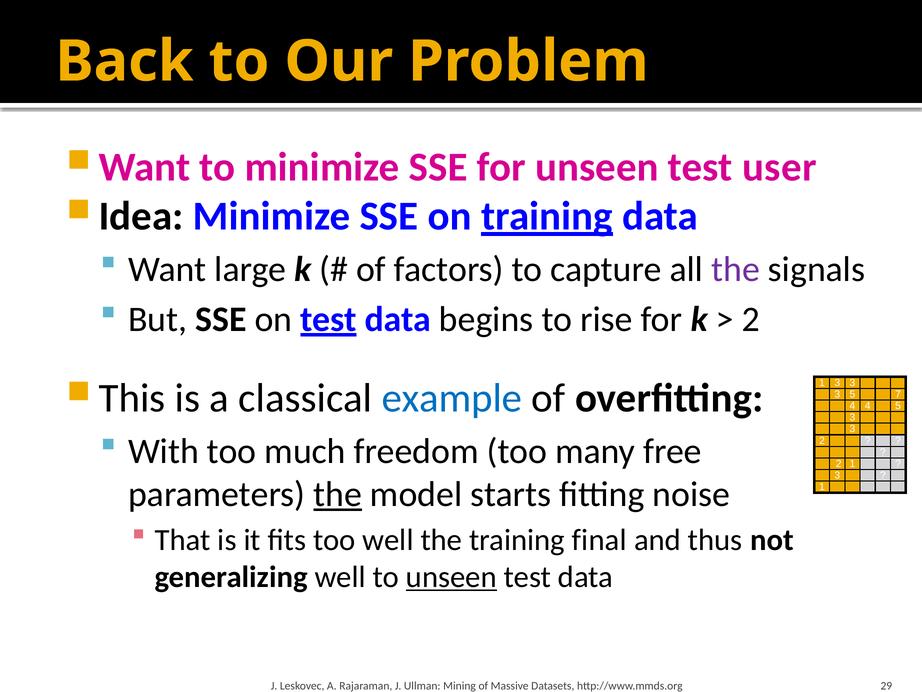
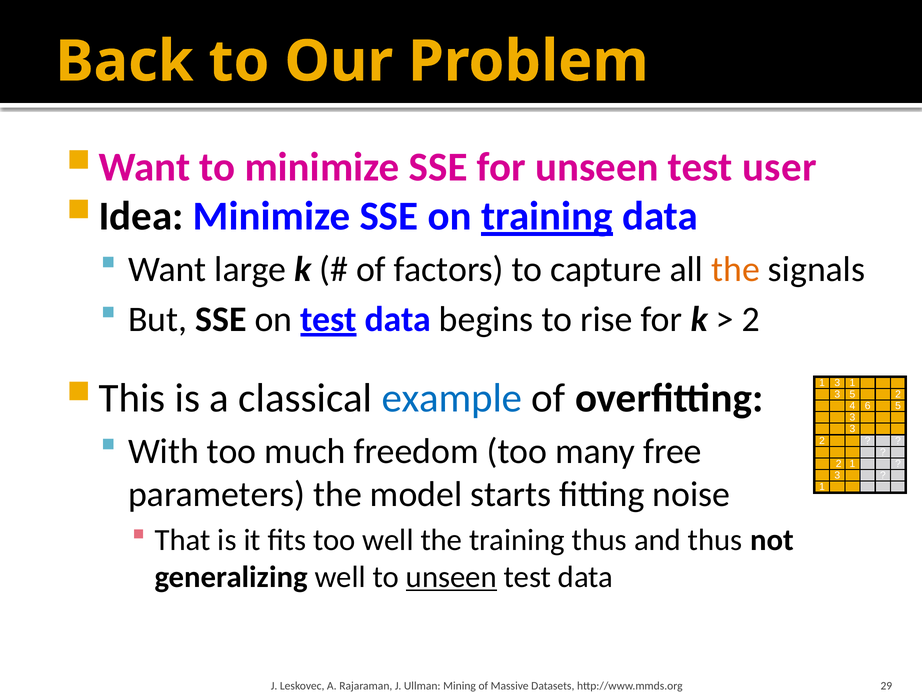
the at (736, 269) colour: purple -> orange
1 3 3: 3 -> 1
5 7: 7 -> 2
4 4: 4 -> 6
the at (338, 494) underline: present -> none
training final: final -> thus
